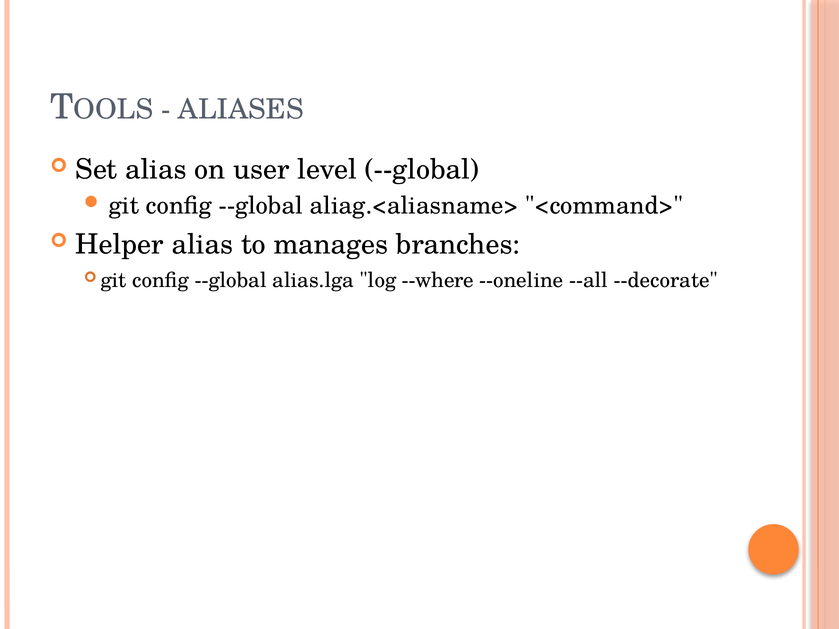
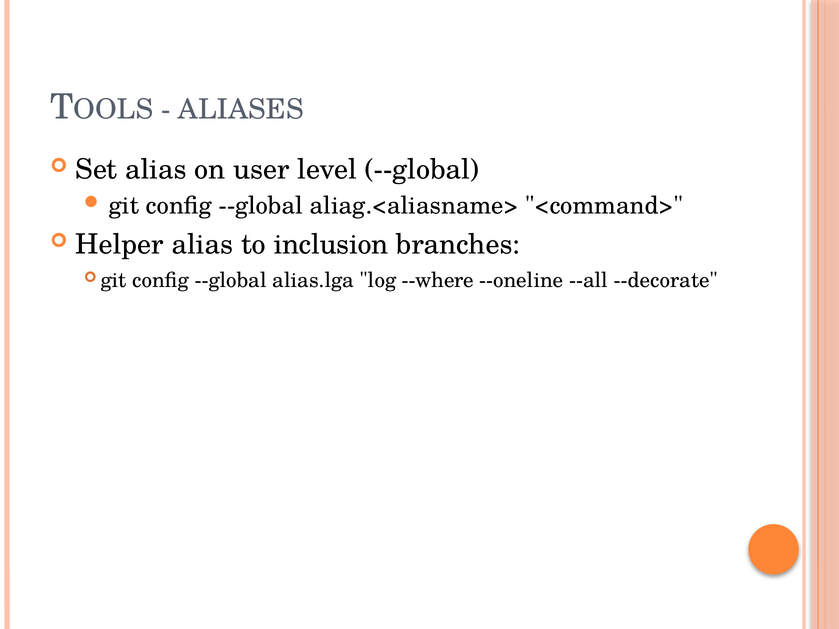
manages: manages -> inclusion
